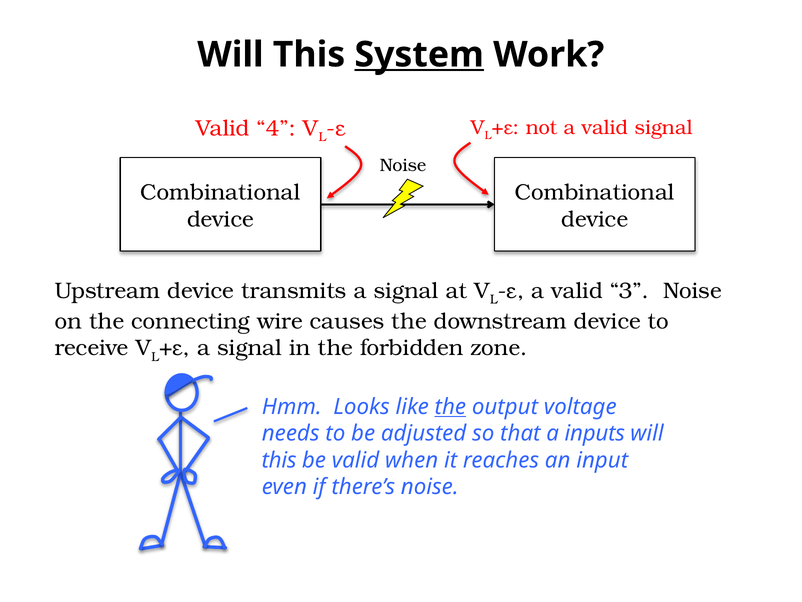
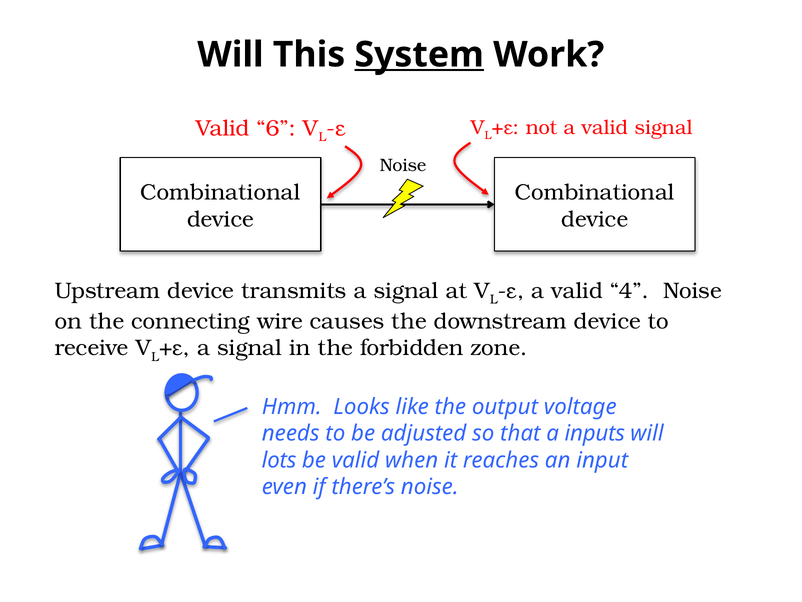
4: 4 -> 6
3: 3 -> 4
the at (450, 406) underline: present -> none
this at (279, 460): this -> lots
